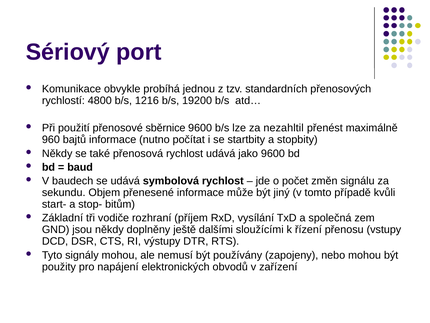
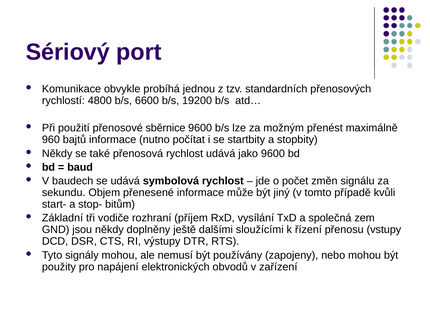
1216: 1216 -> 6600
nezahltil: nezahltil -> možným
